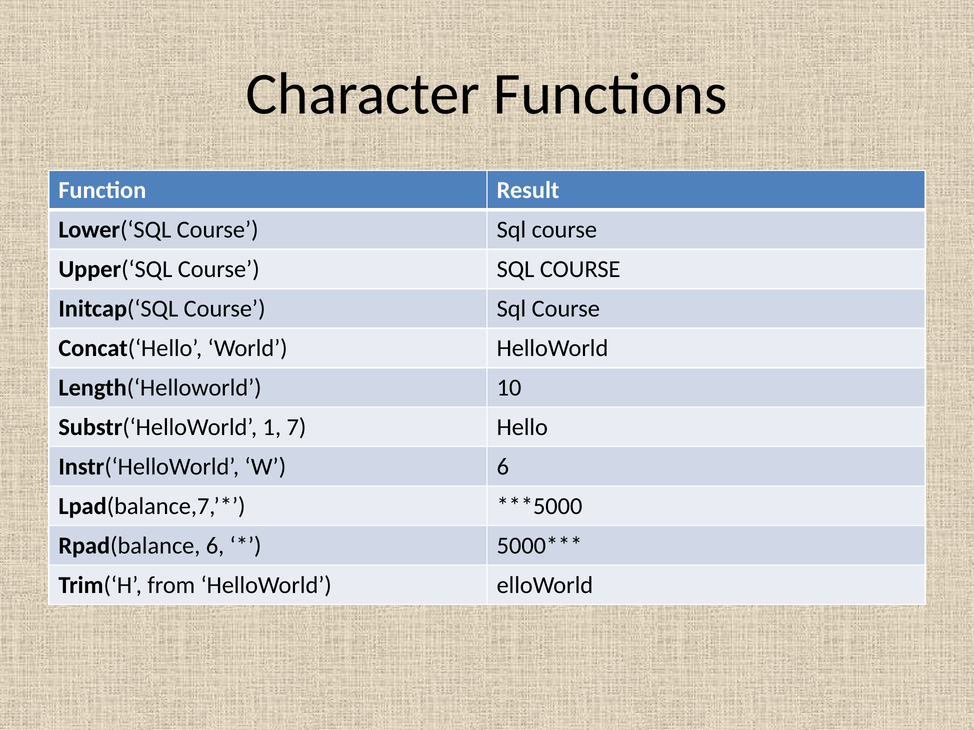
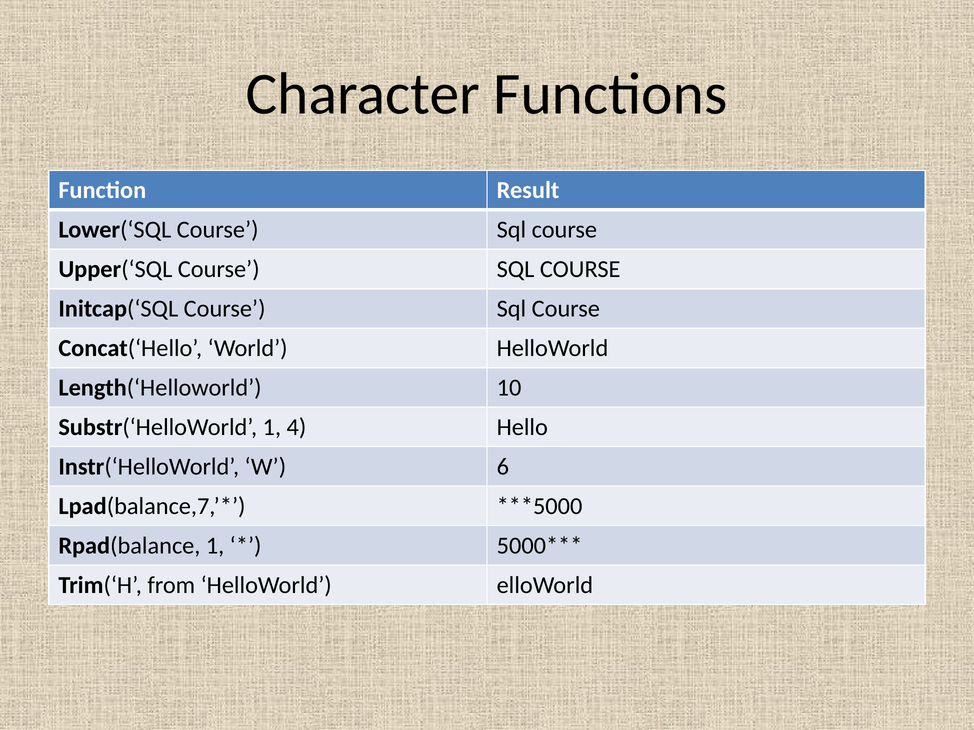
7: 7 -> 4
Rpad(balance 6: 6 -> 1
